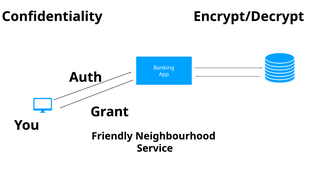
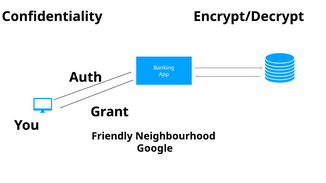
Service: Service -> Google
